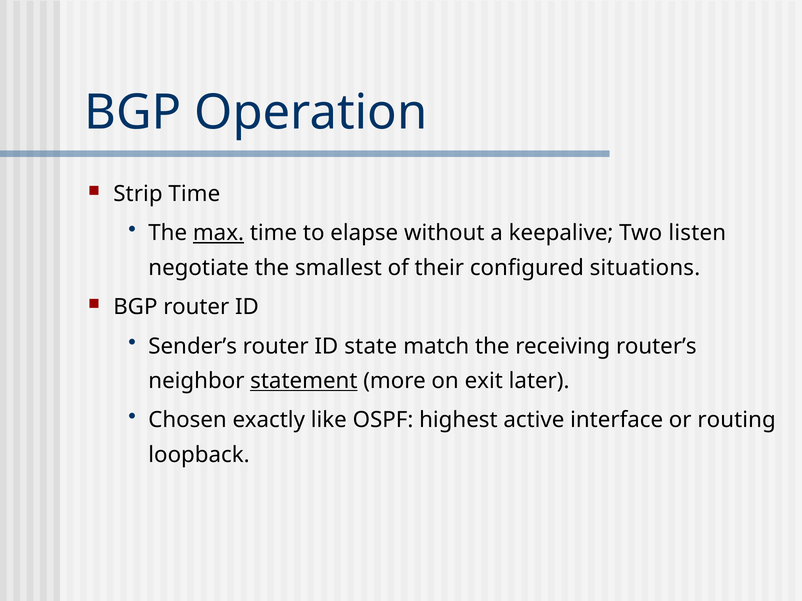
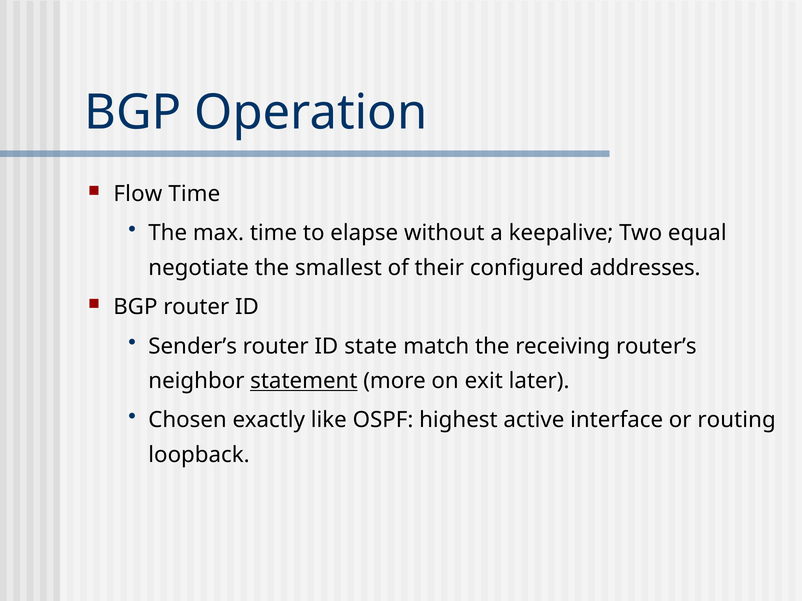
Strip: Strip -> Flow
max underline: present -> none
listen: listen -> equal
situations: situations -> addresses
